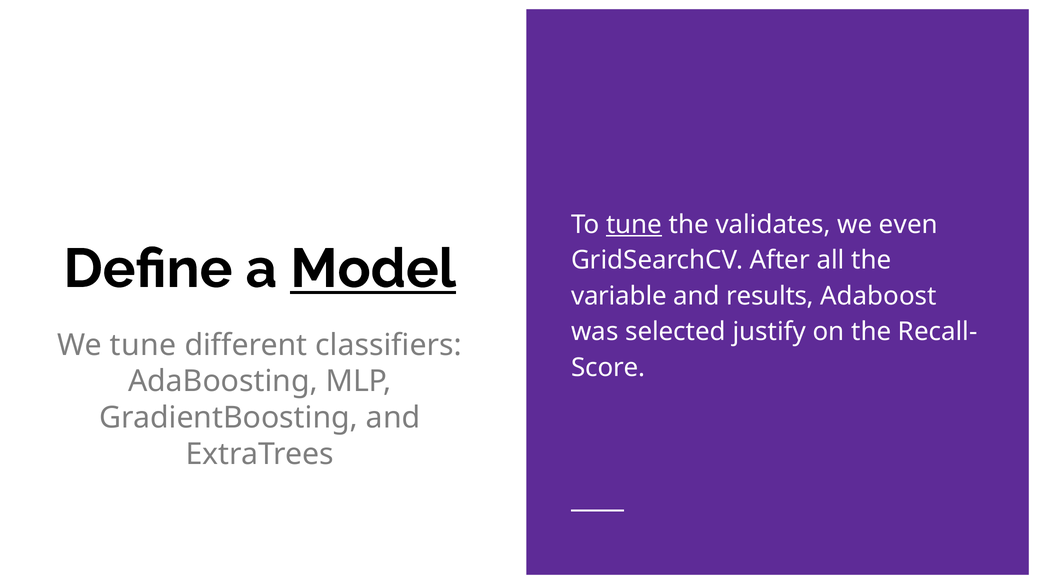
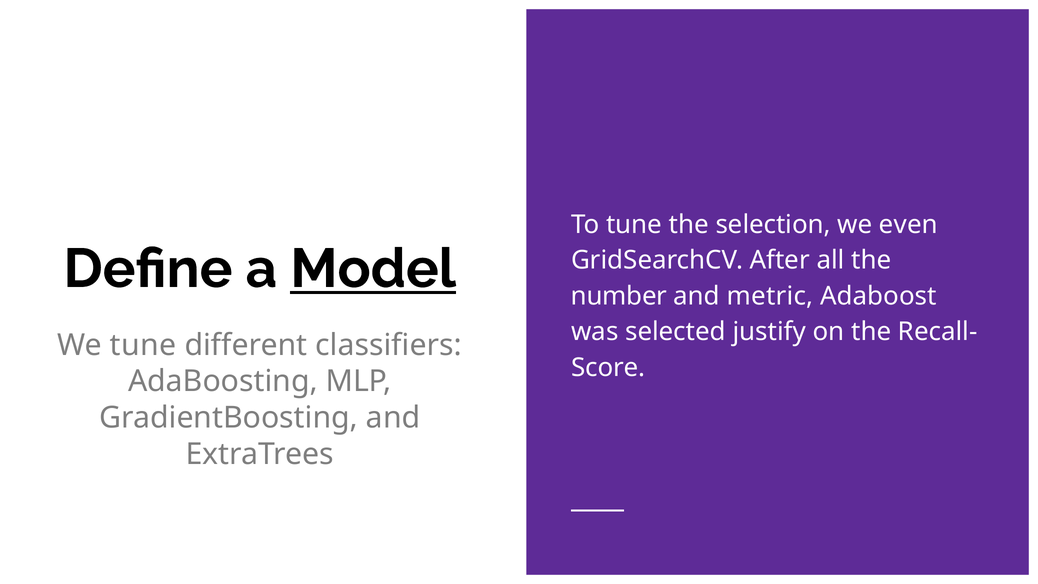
tune at (634, 224) underline: present -> none
validates: validates -> selection
variable: variable -> number
results: results -> metric
